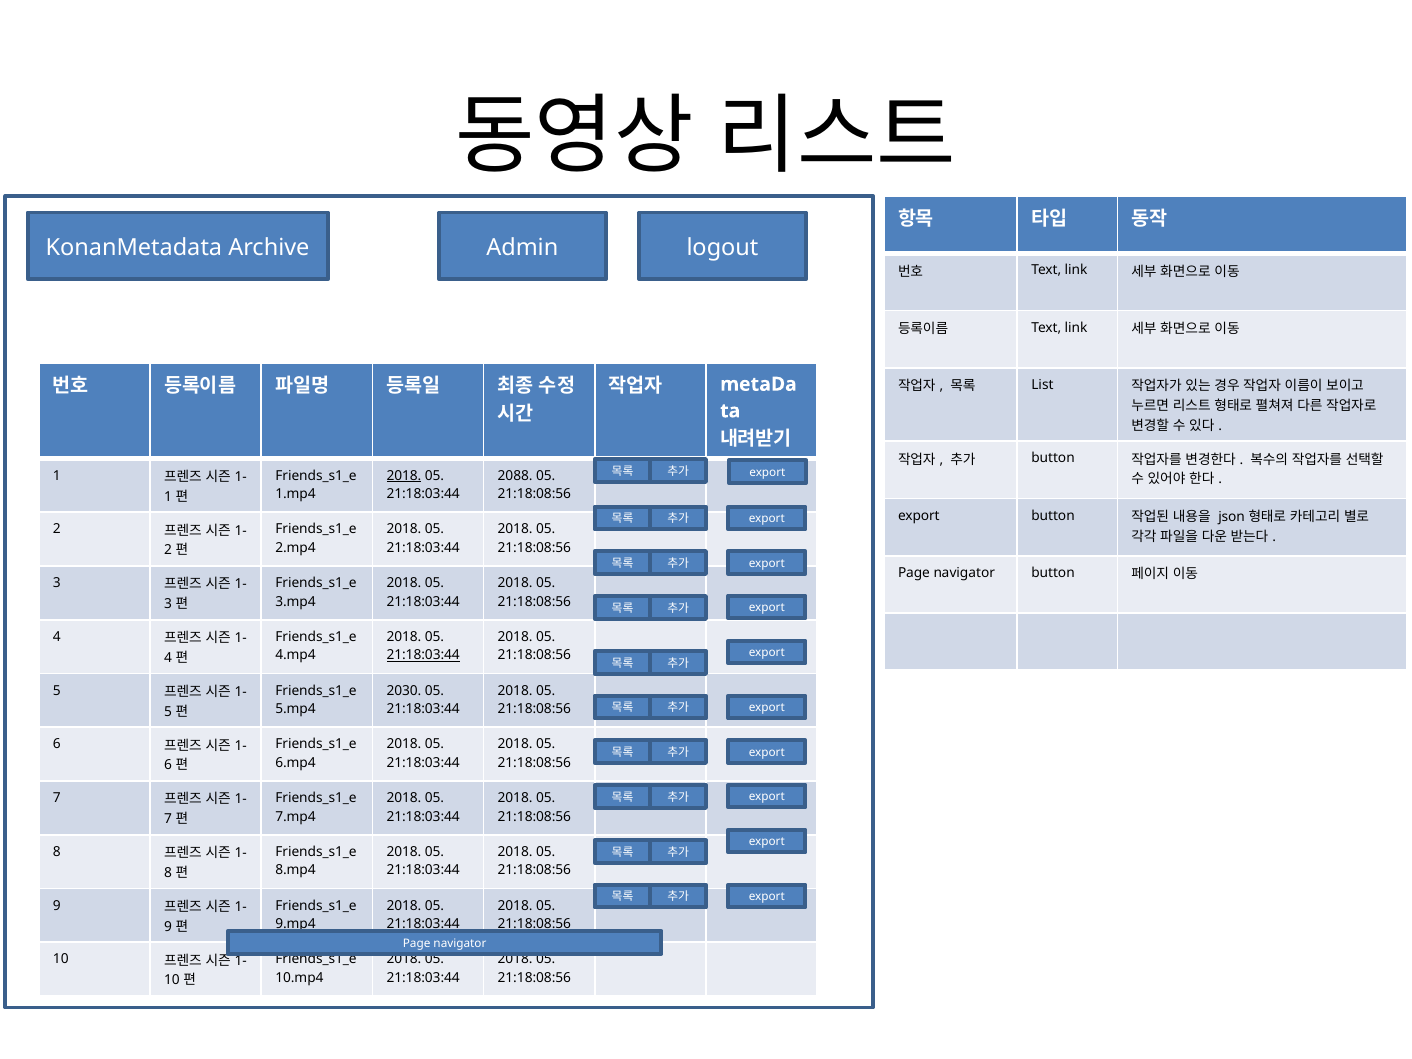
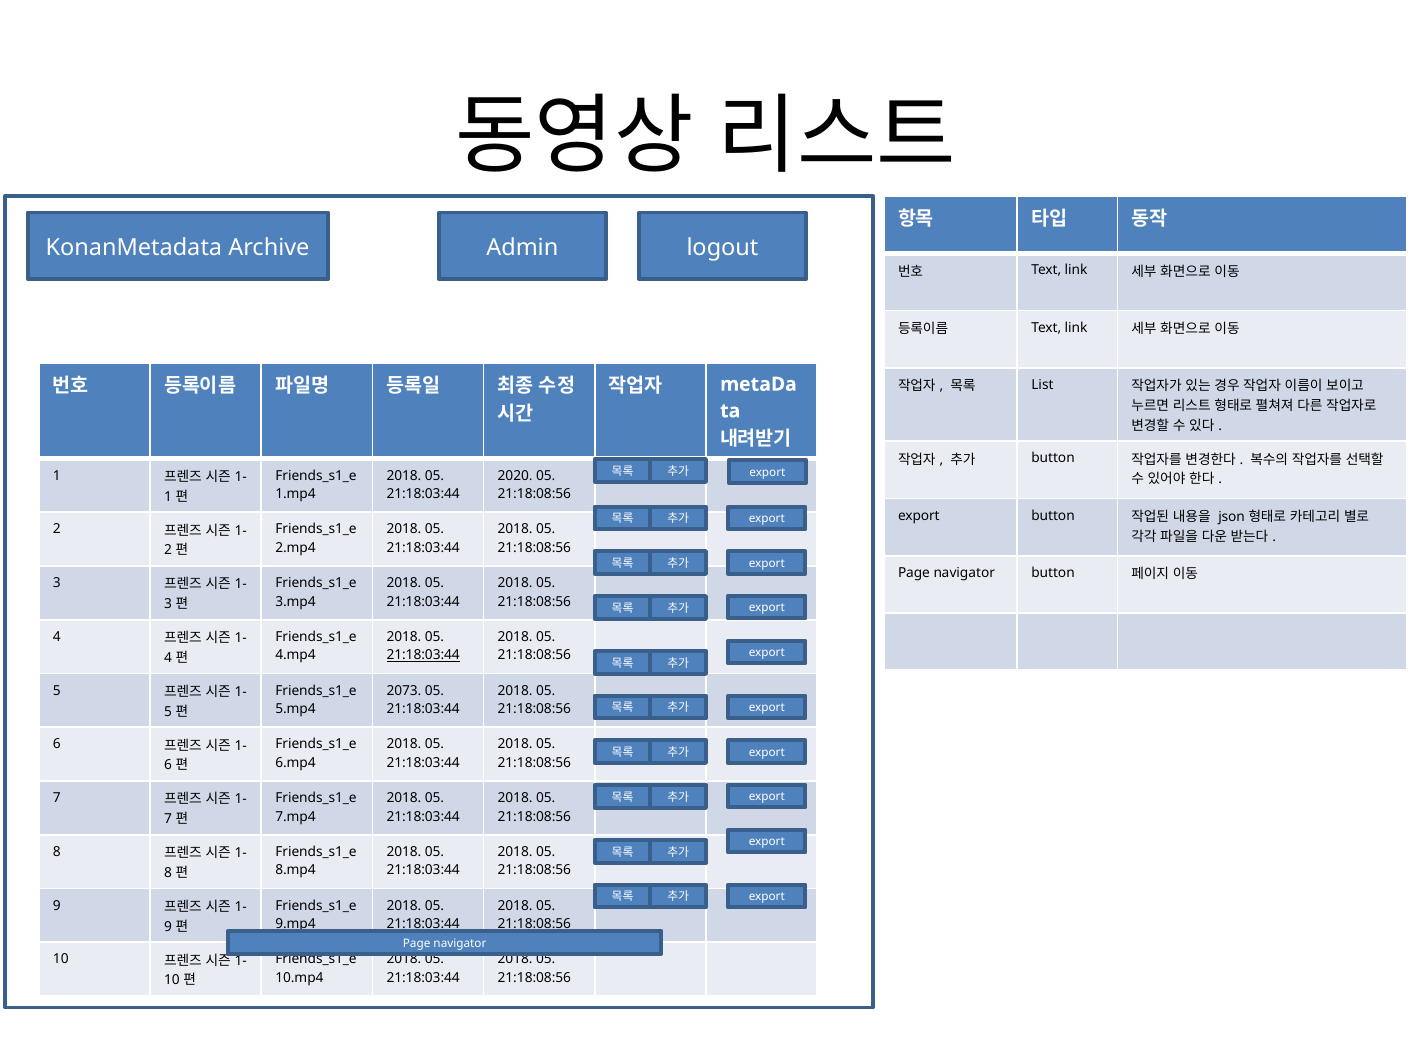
2018 at (404, 475) underline: present -> none
2088: 2088 -> 2020
2030: 2030 -> 2073
